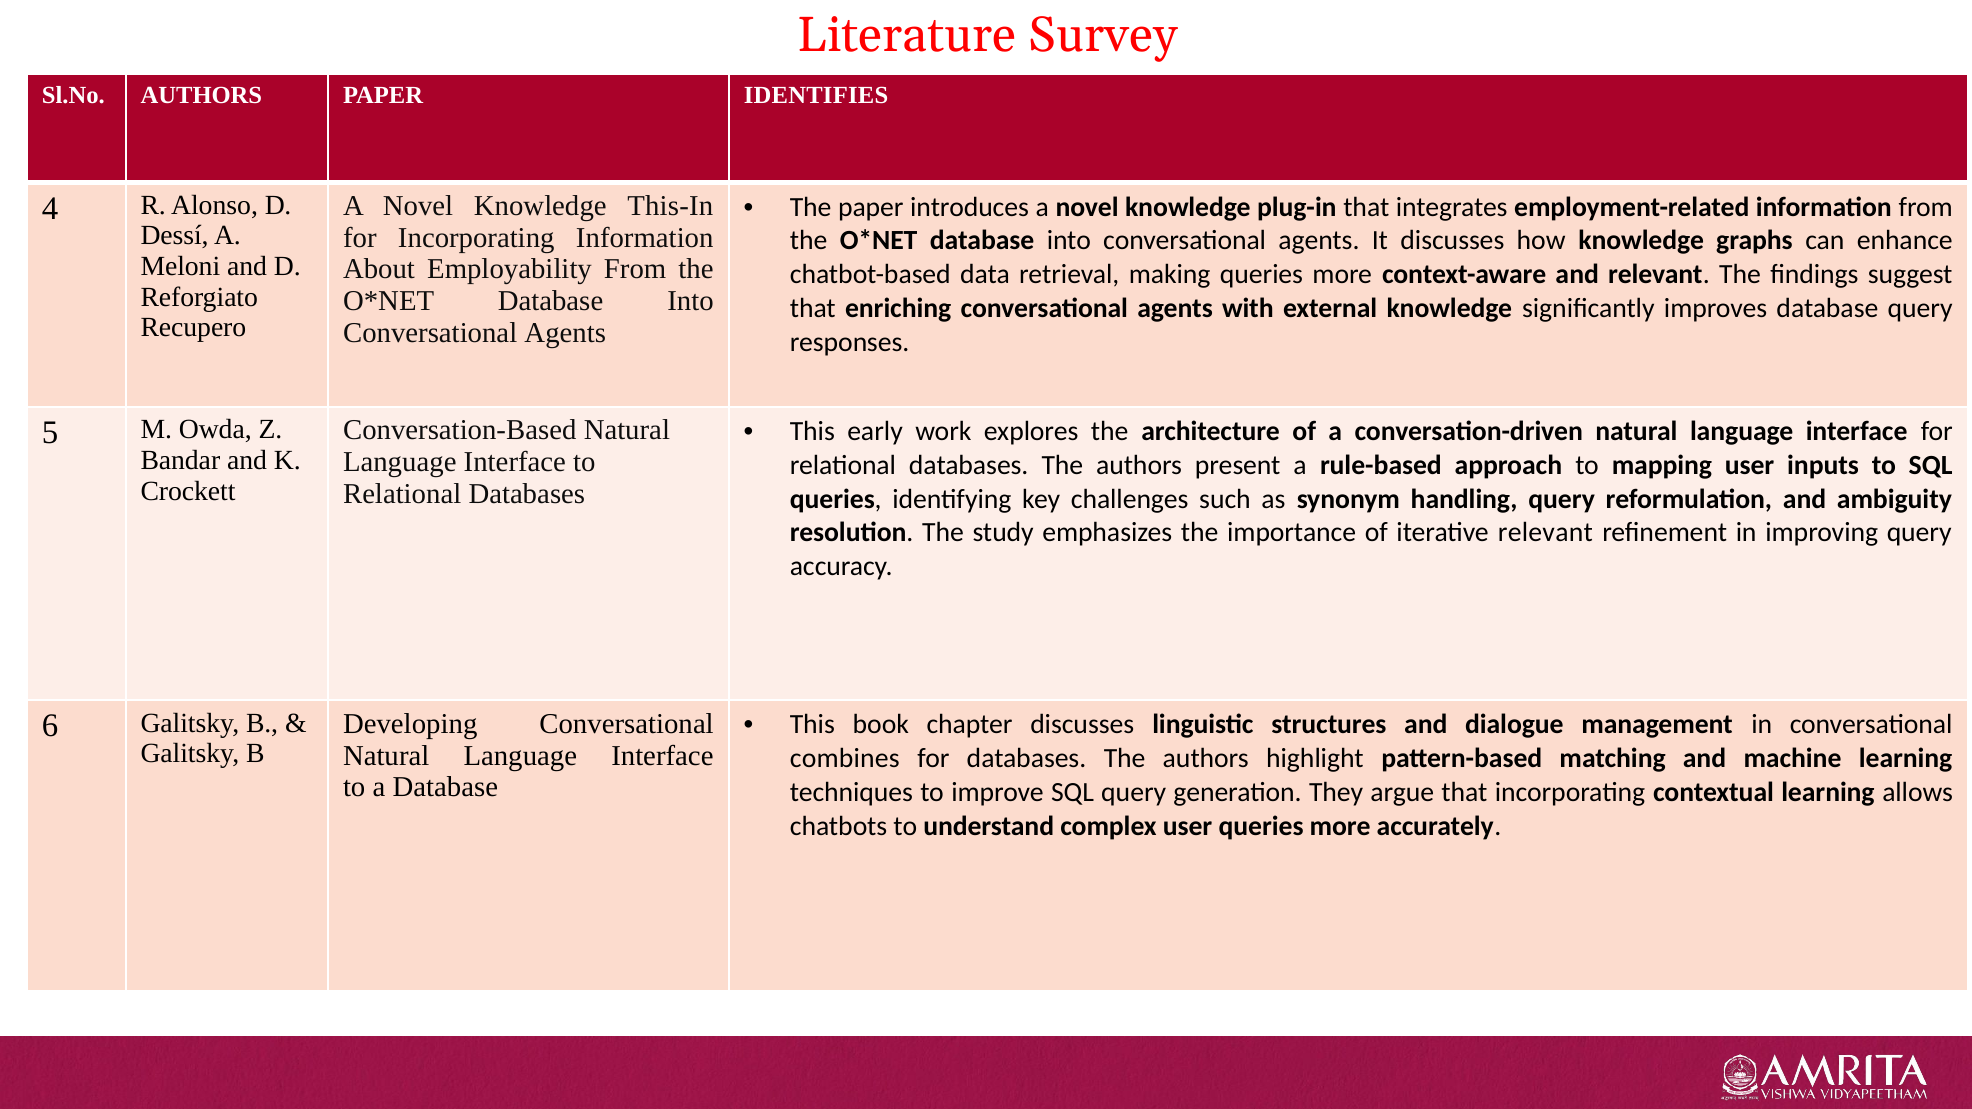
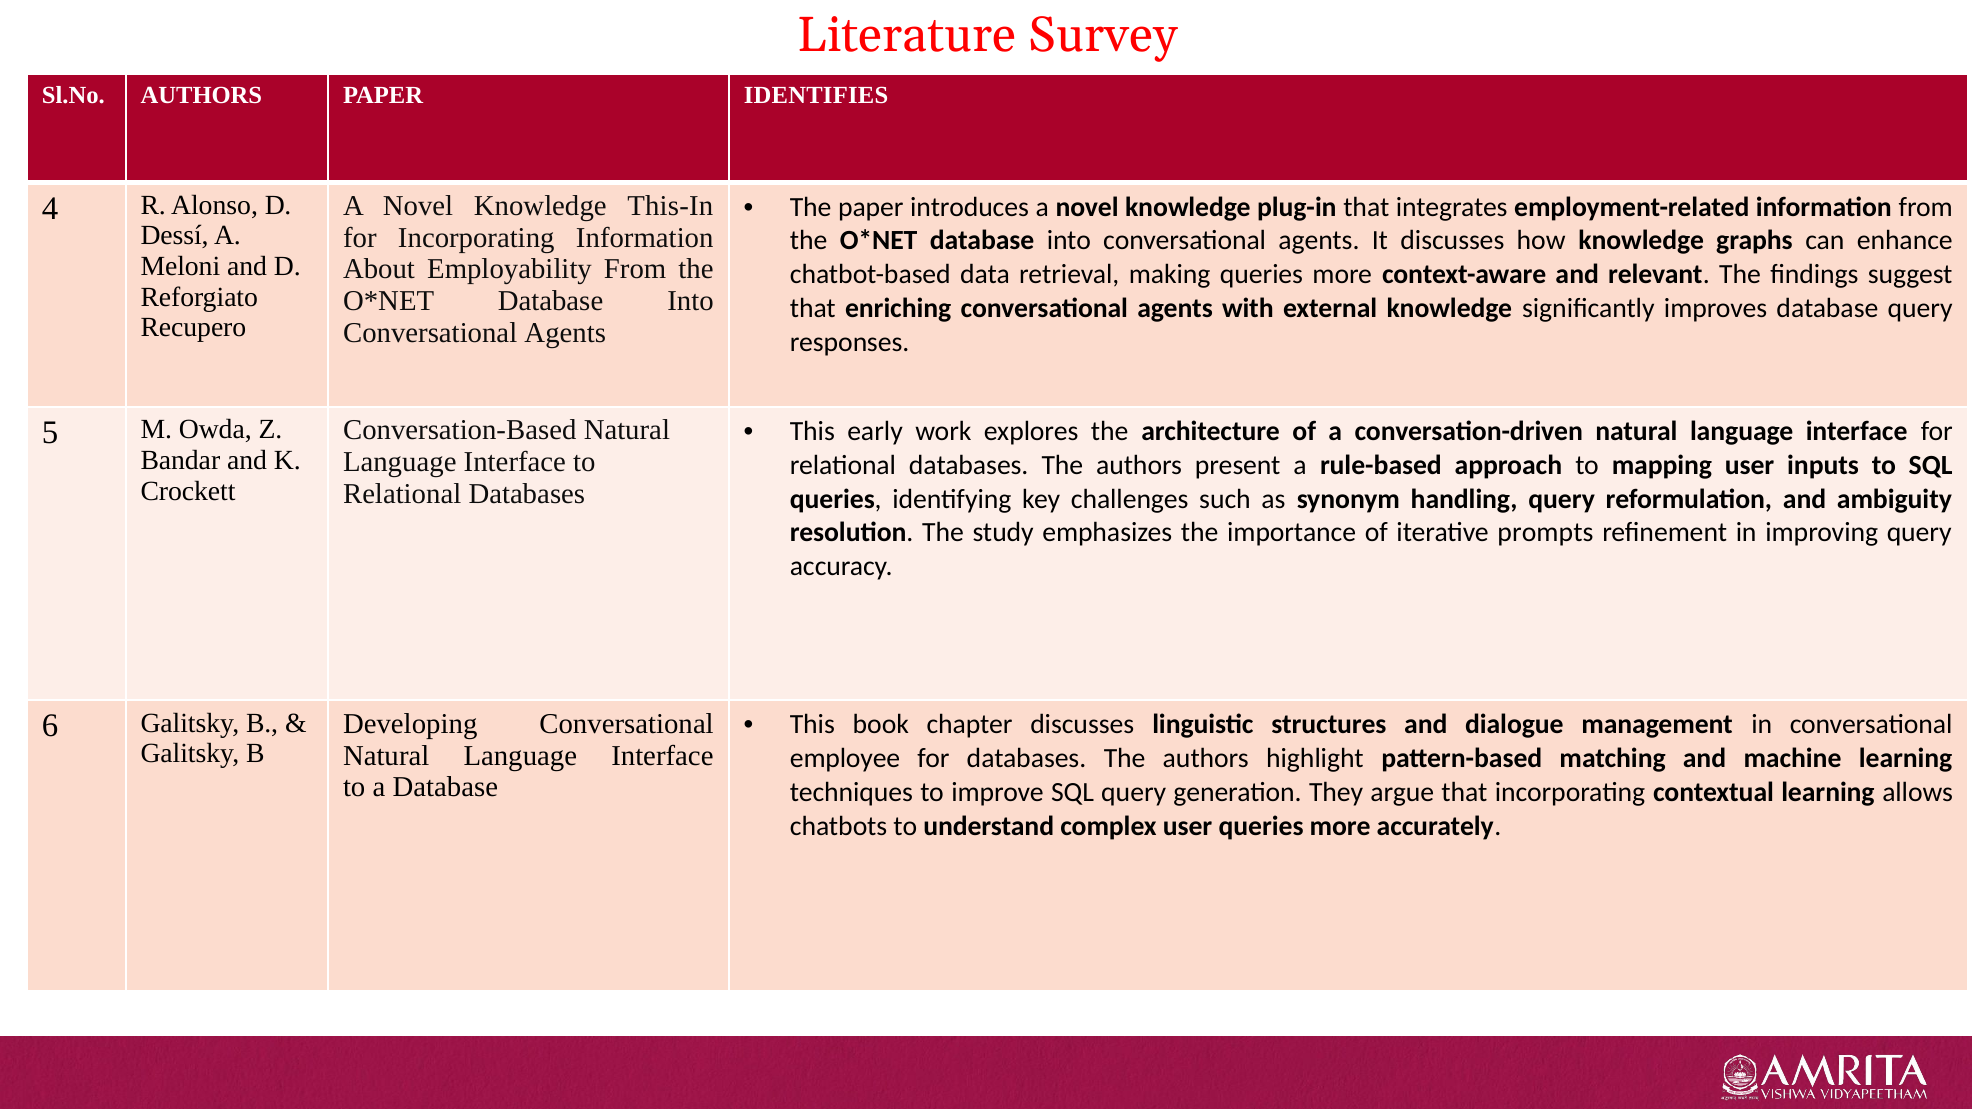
iterative relevant: relevant -> prompts
combines: combines -> employee
